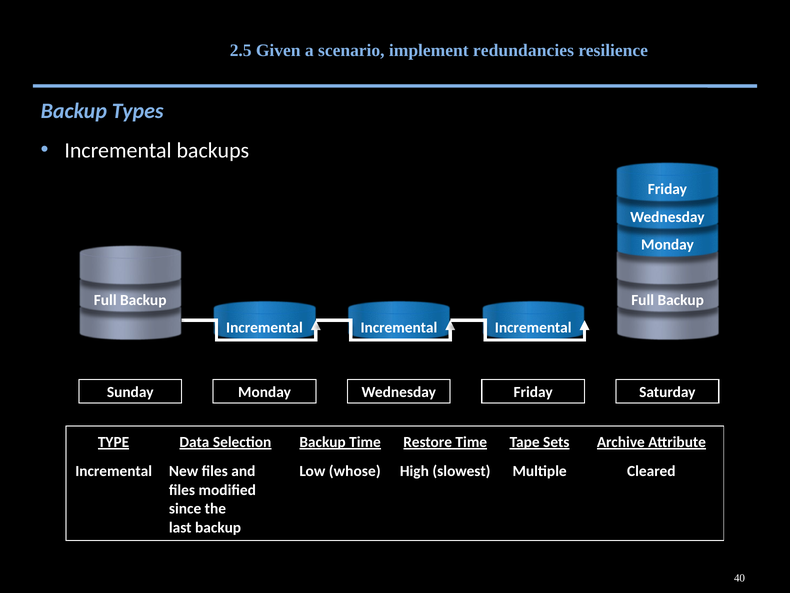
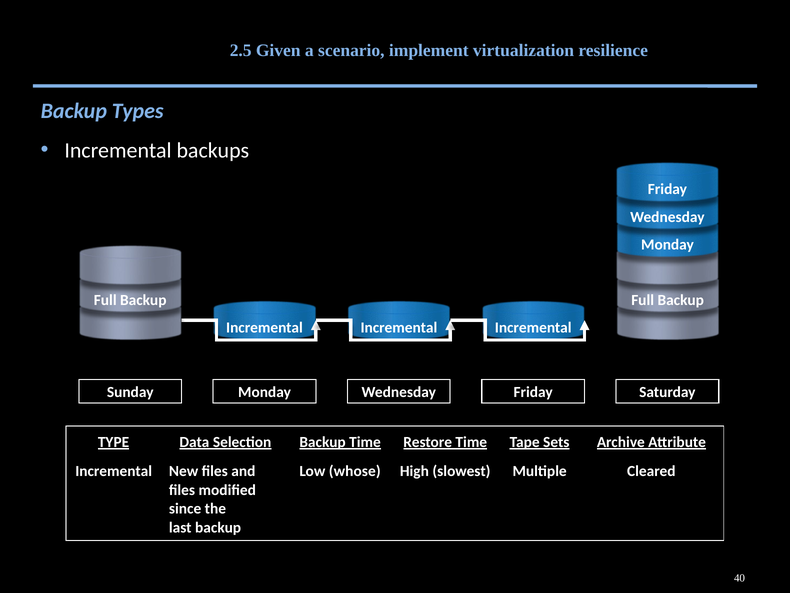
redundancies: redundancies -> virtualization
